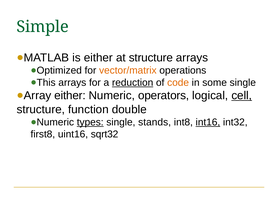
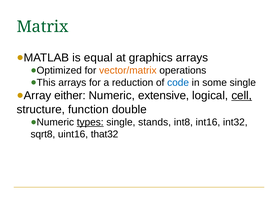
Simple: Simple -> Matrix
is either: either -> equal
at structure: structure -> graphics
reduction underline: present -> none
code colour: orange -> blue
operators: operators -> extensive
int16 underline: present -> none
first8: first8 -> sqrt8
sqrt32: sqrt32 -> that32
